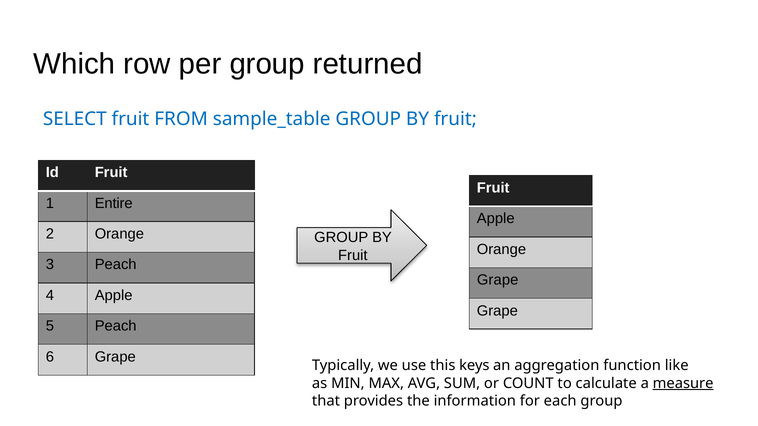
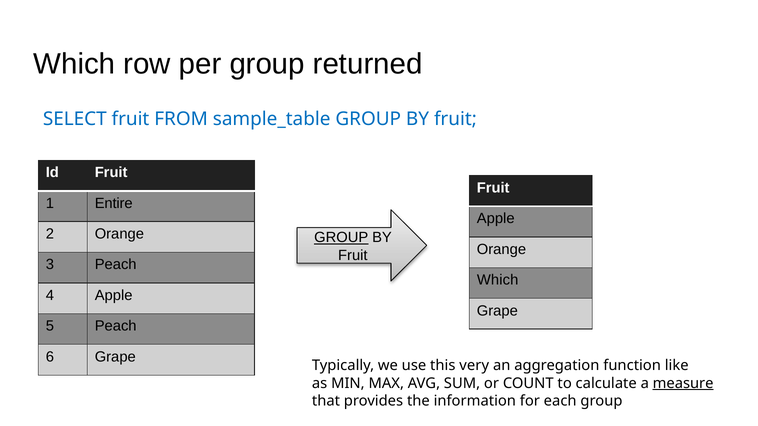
GROUP at (341, 238) underline: none -> present
Grape at (498, 280): Grape -> Which
keys: keys -> very
